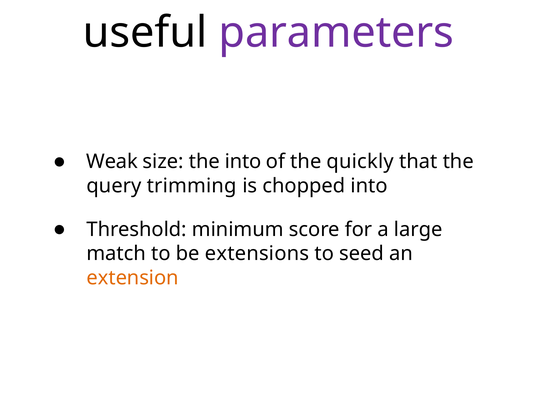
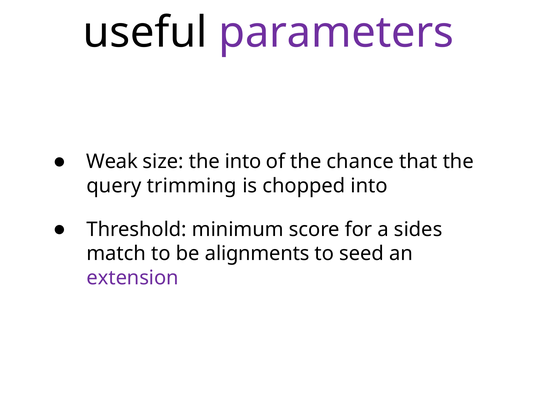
quickly: quickly -> chance
large: large -> sides
extensions: extensions -> alignments
extension colour: orange -> purple
